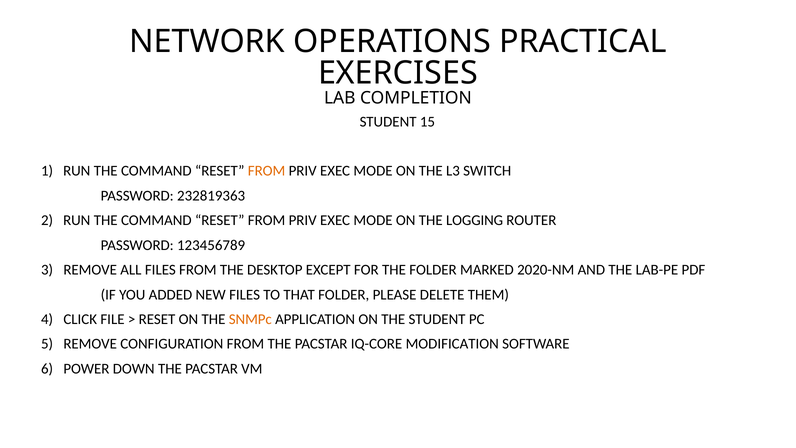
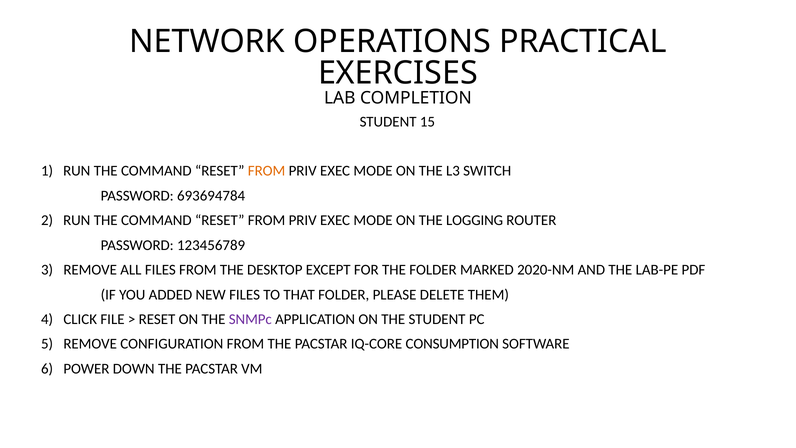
232819363: 232819363 -> 693694784
SNMPc colour: orange -> purple
MODIFICATION: MODIFICATION -> CONSUMPTION
